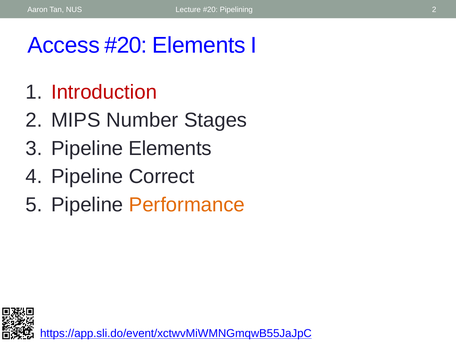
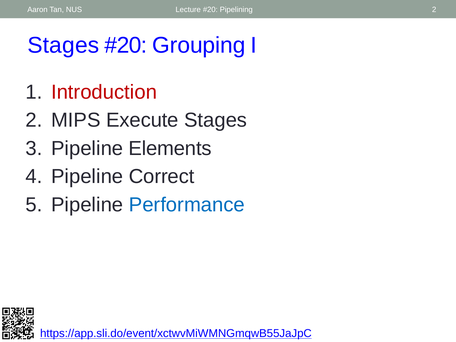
Access at (64, 45): Access -> Stages
Elements at (199, 45): Elements -> Grouping
Number: Number -> Execute
Performance colour: orange -> blue
